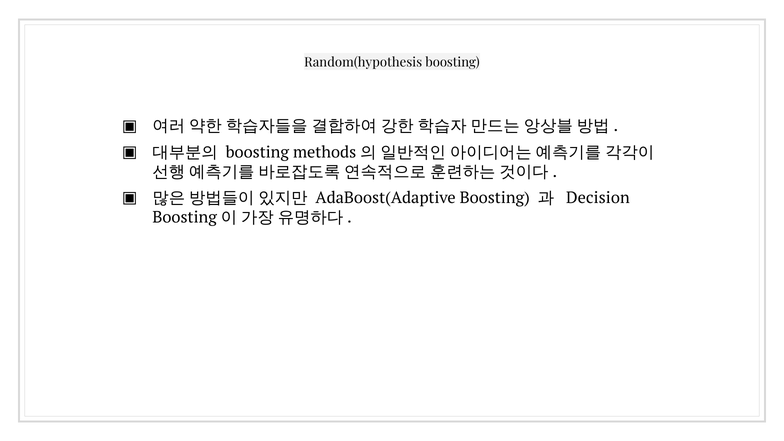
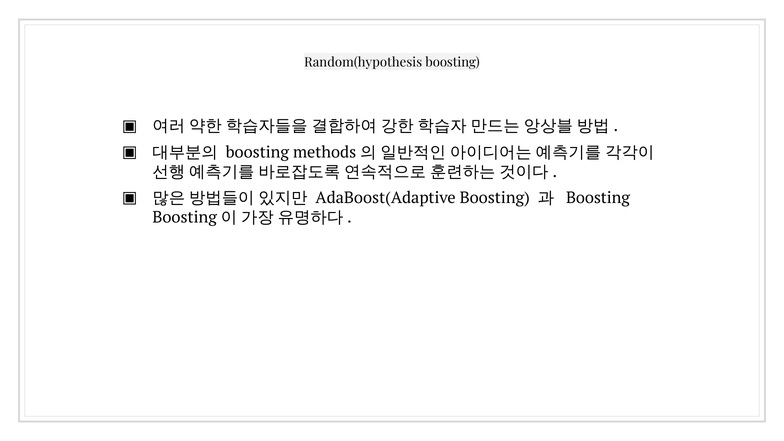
Decision at (598, 198): Decision -> Boosting
